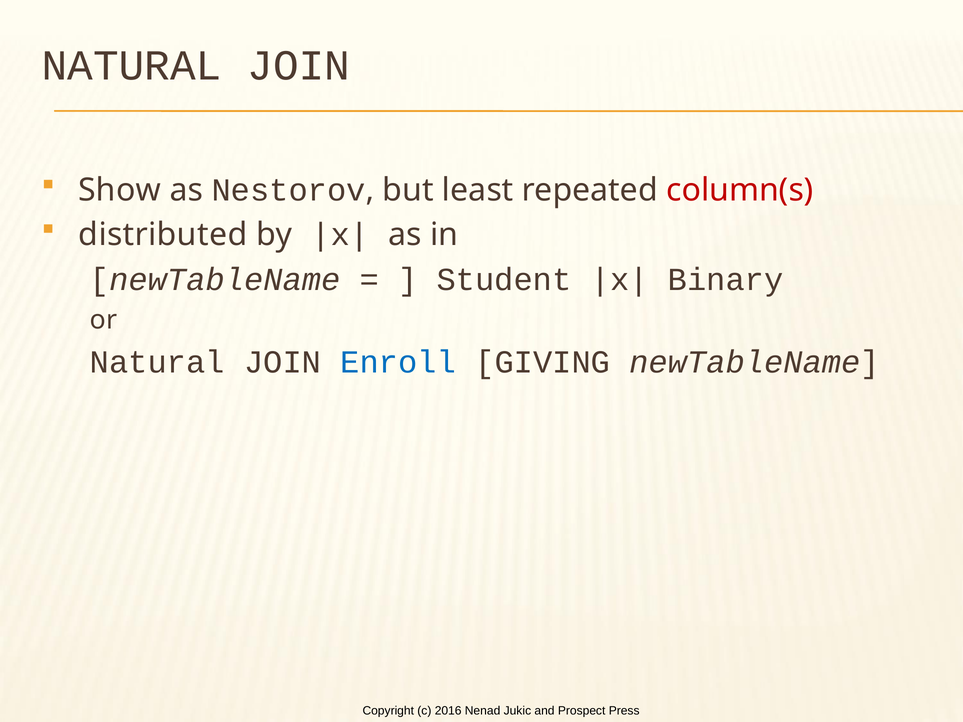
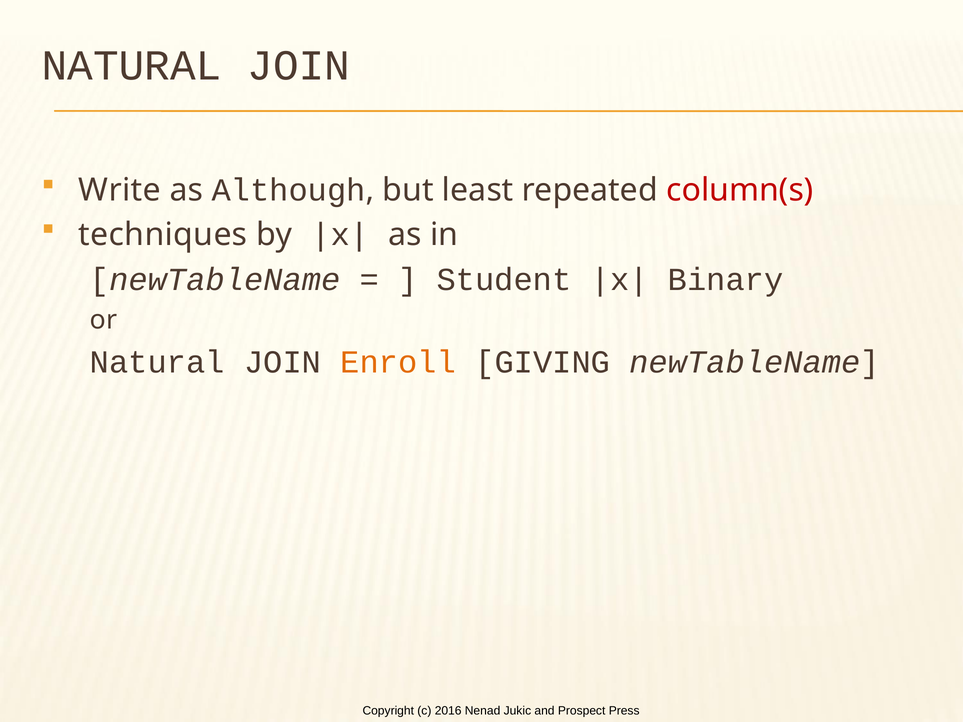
Show: Show -> Write
Nestorov: Nestorov -> Although
distributed: distributed -> techniques
Enroll colour: blue -> orange
